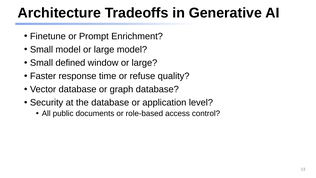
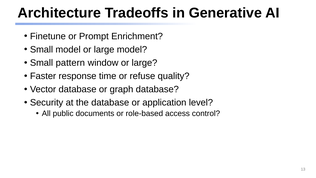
defined: defined -> pattern
